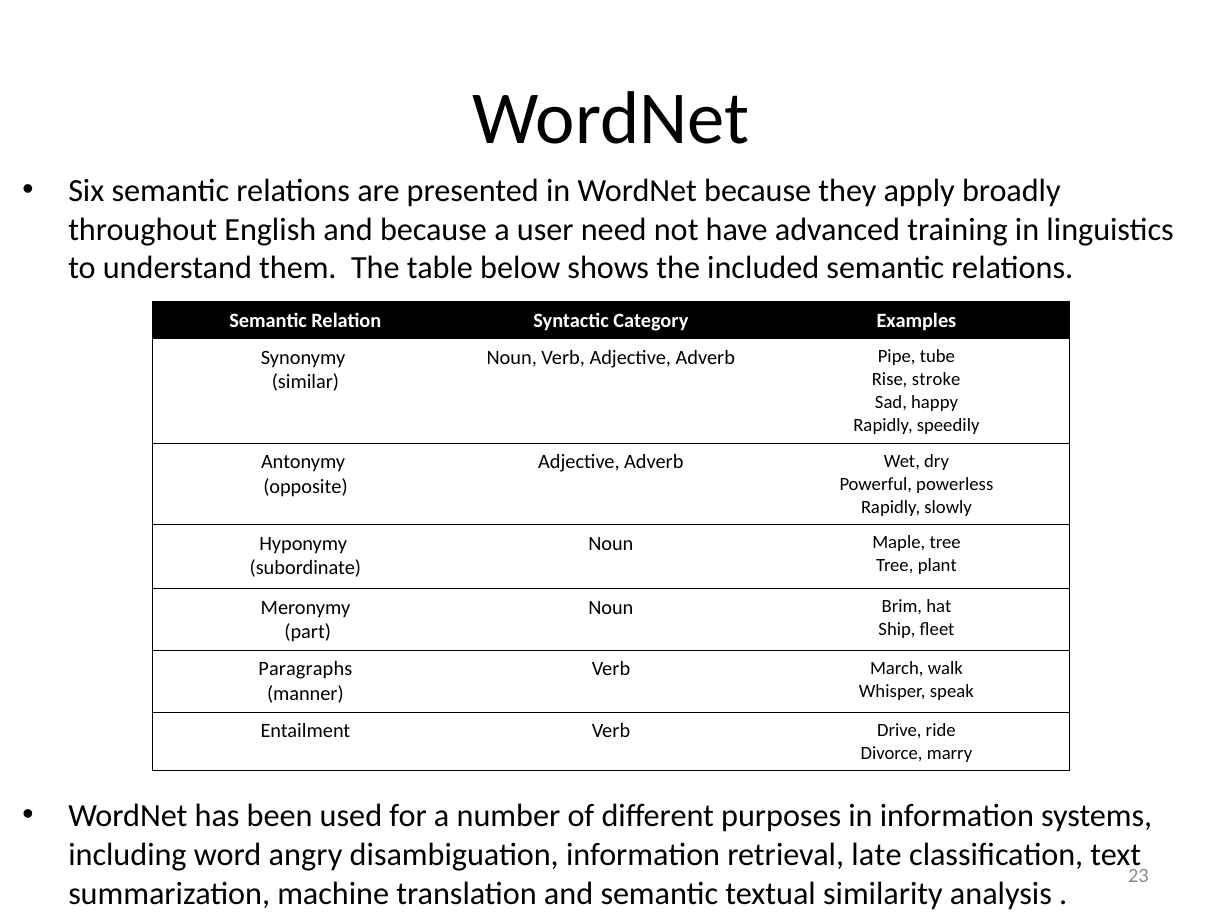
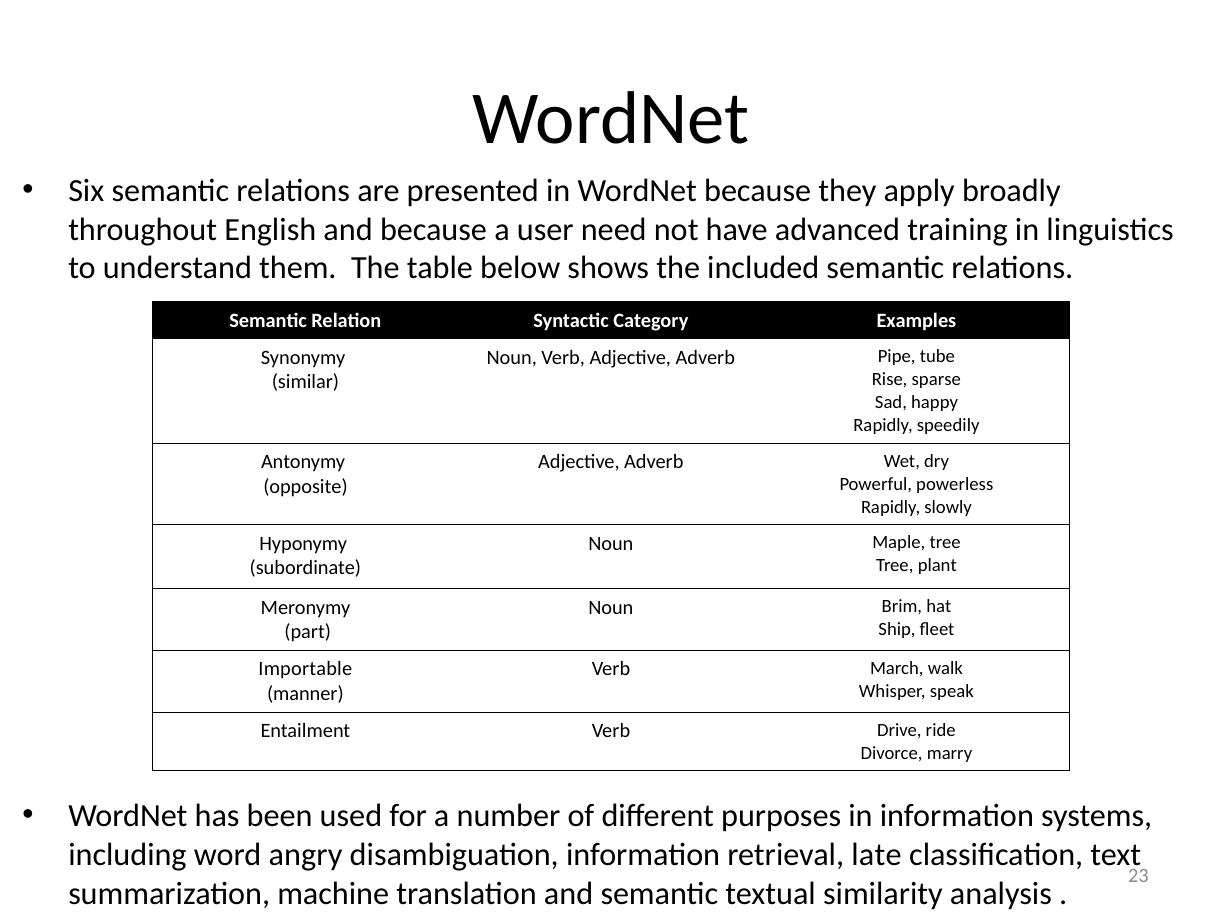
stroke: stroke -> sparse
Paragraphs: Paragraphs -> Importable
